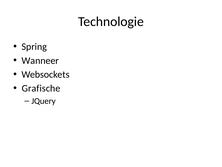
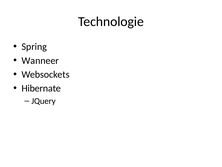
Grafische: Grafische -> Hibernate
